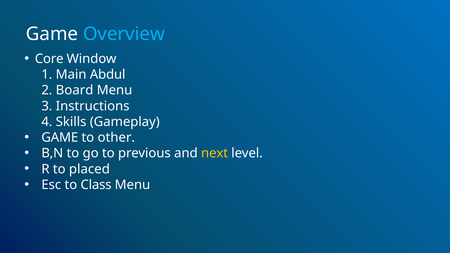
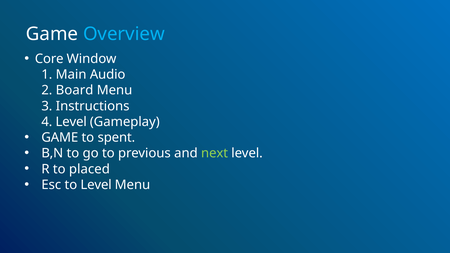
Abdul: Abdul -> Audio
4 Skills: Skills -> Level
other: other -> spent
next colour: yellow -> light green
to Class: Class -> Level
